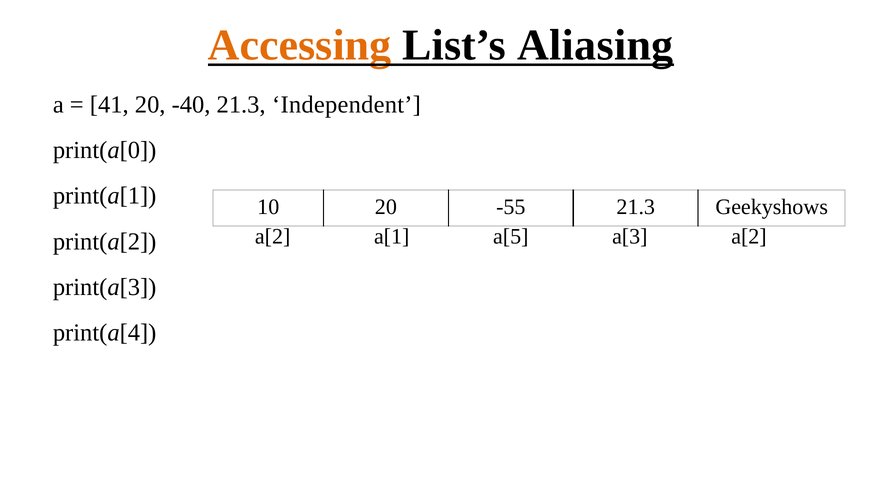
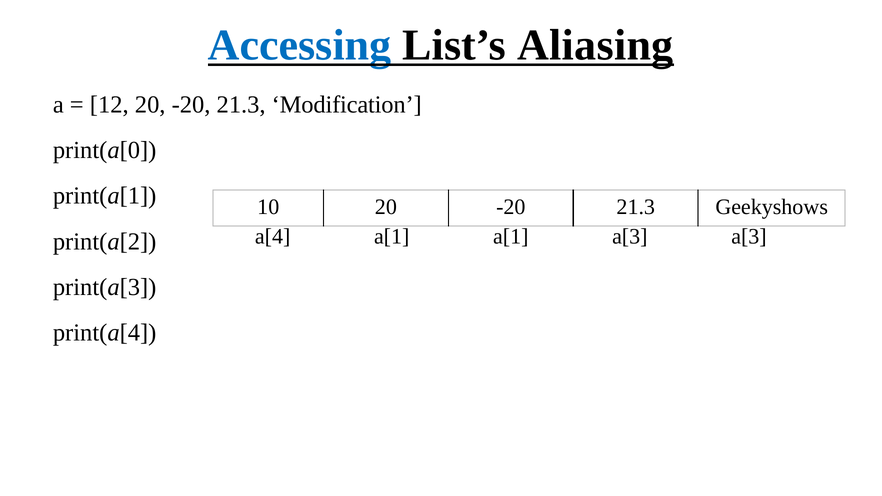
Accessing colour: orange -> blue
41: 41 -> 12
-40 at (191, 105): -40 -> -20
Independent: Independent -> Modification
10 20 -55: -55 -> -20
a[2 at (273, 236): a[2 -> a[4
a[1 a[5: a[5 -> a[1
a[3 a[2: a[2 -> a[3
